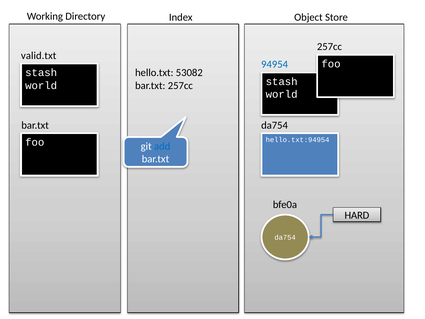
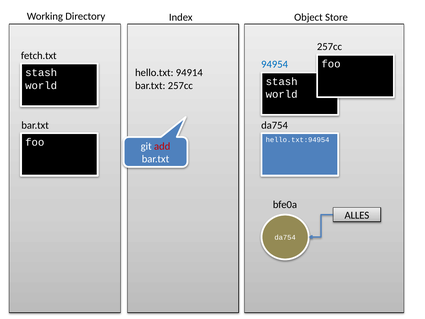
valid.txt: valid.txt -> fetch.txt
53082: 53082 -> 94914
add colour: blue -> red
HARD: HARD -> ALLES
